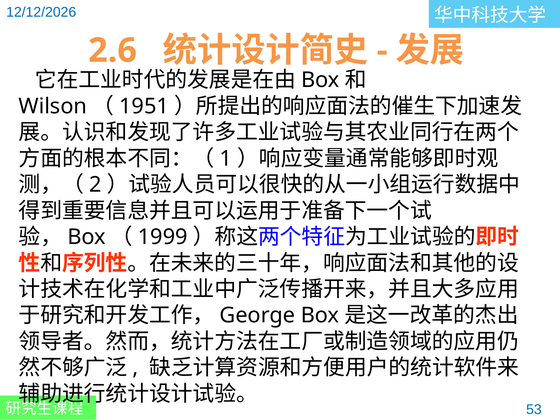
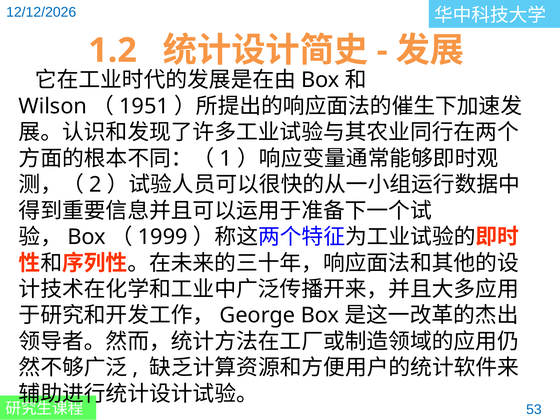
2.6: 2.6 -> 1.2
